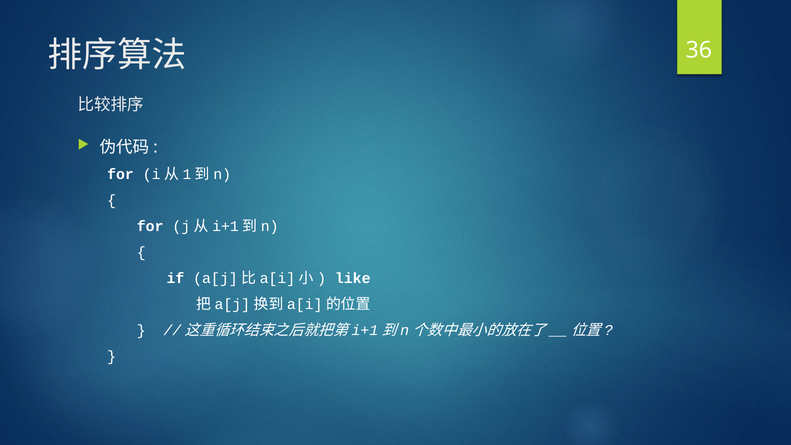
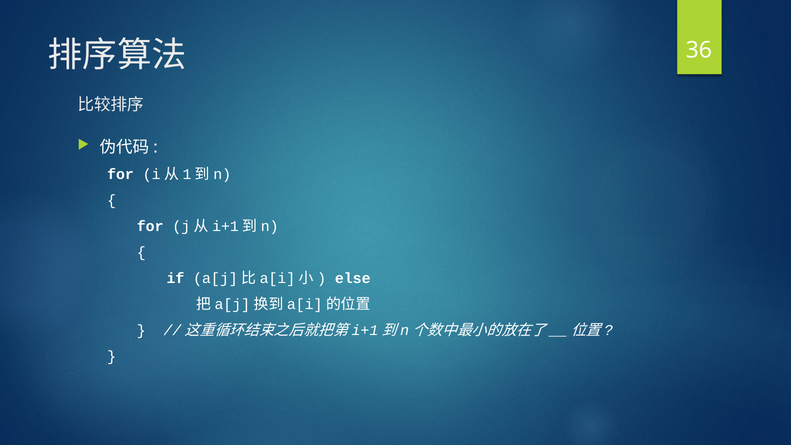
like: like -> else
